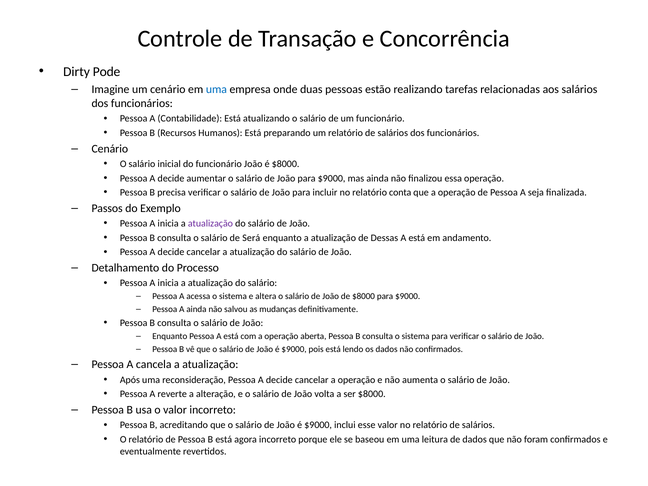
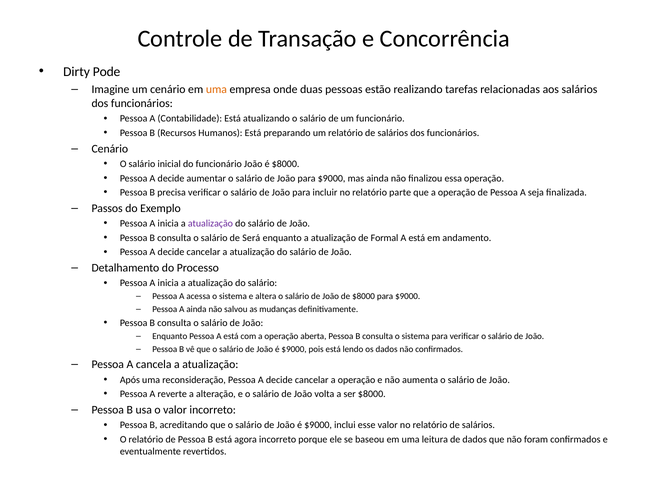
uma at (216, 89) colour: blue -> orange
conta: conta -> parte
Dessas: Dessas -> Formal
